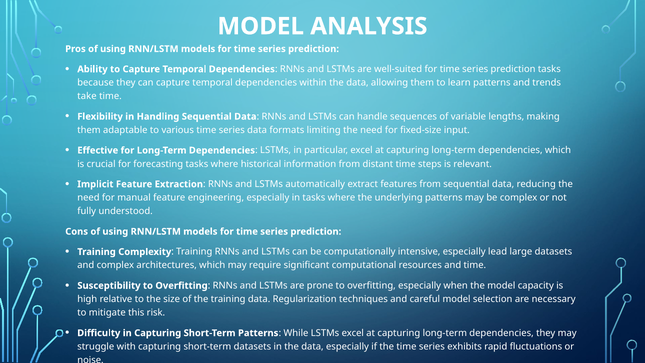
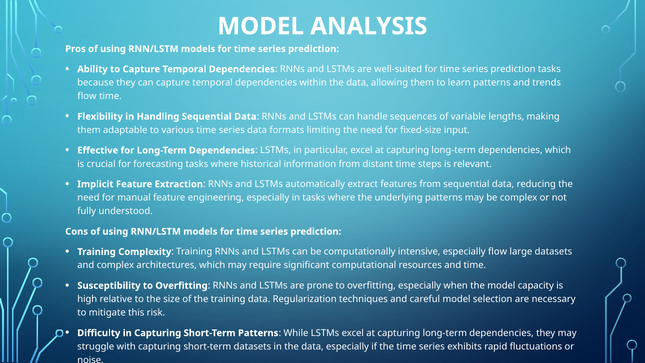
take at (87, 96): take -> flow
especially lead: lead -> flow
